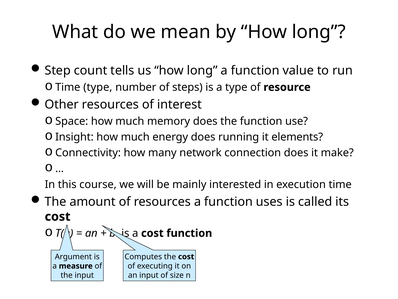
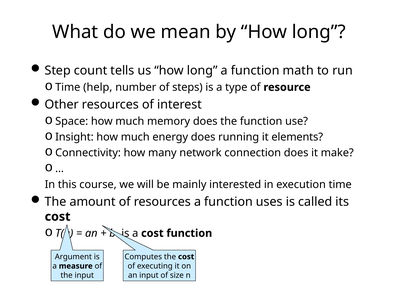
value: value -> math
Time type: type -> help
